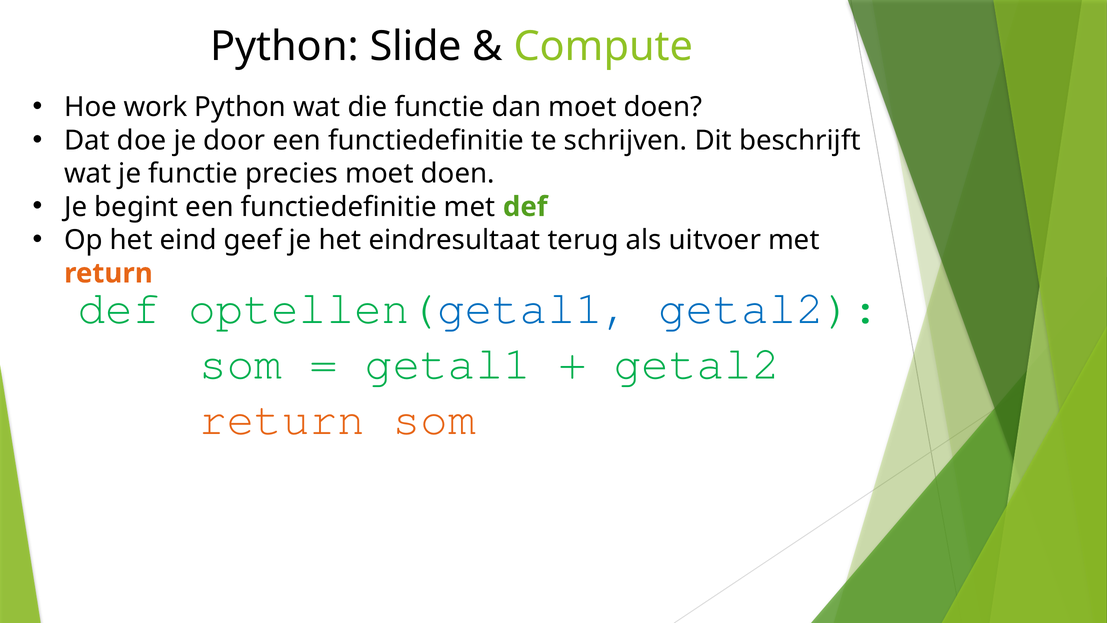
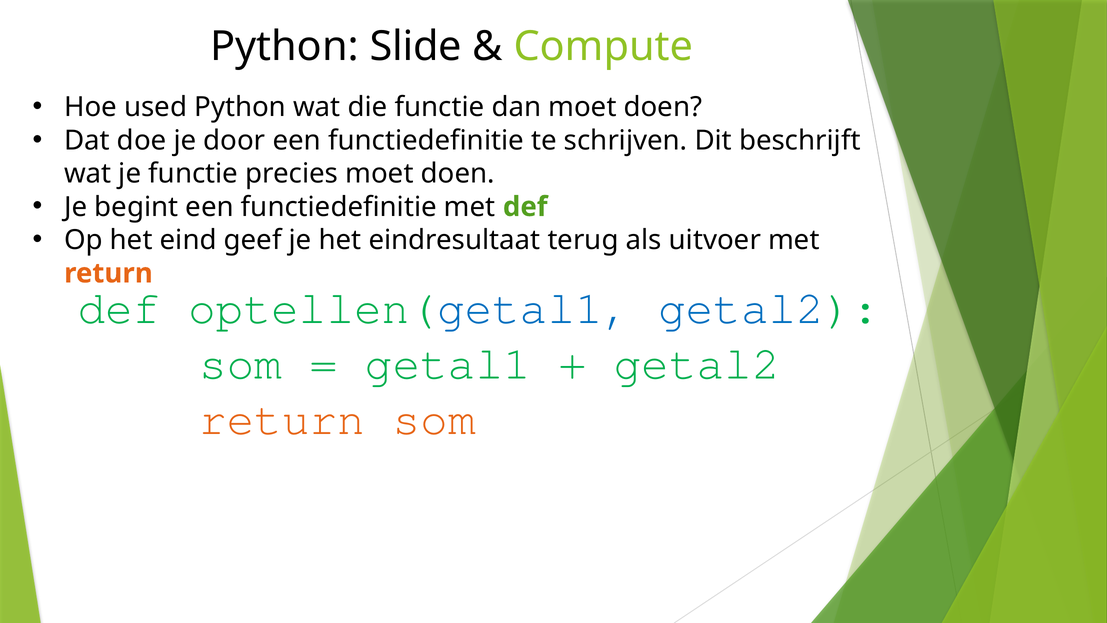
work: work -> used
